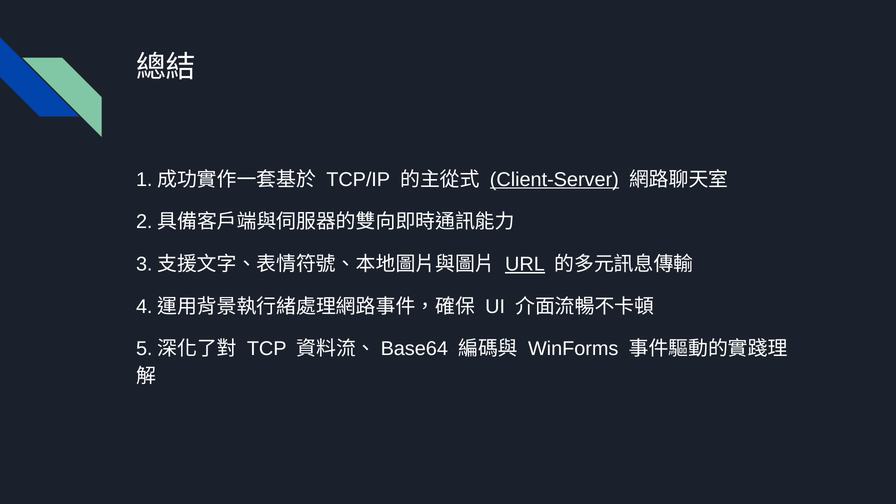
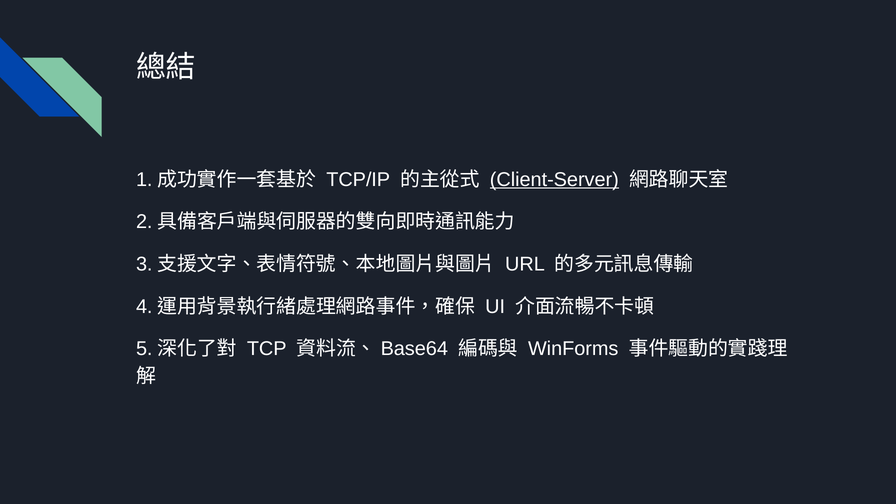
URL underline: present -> none
